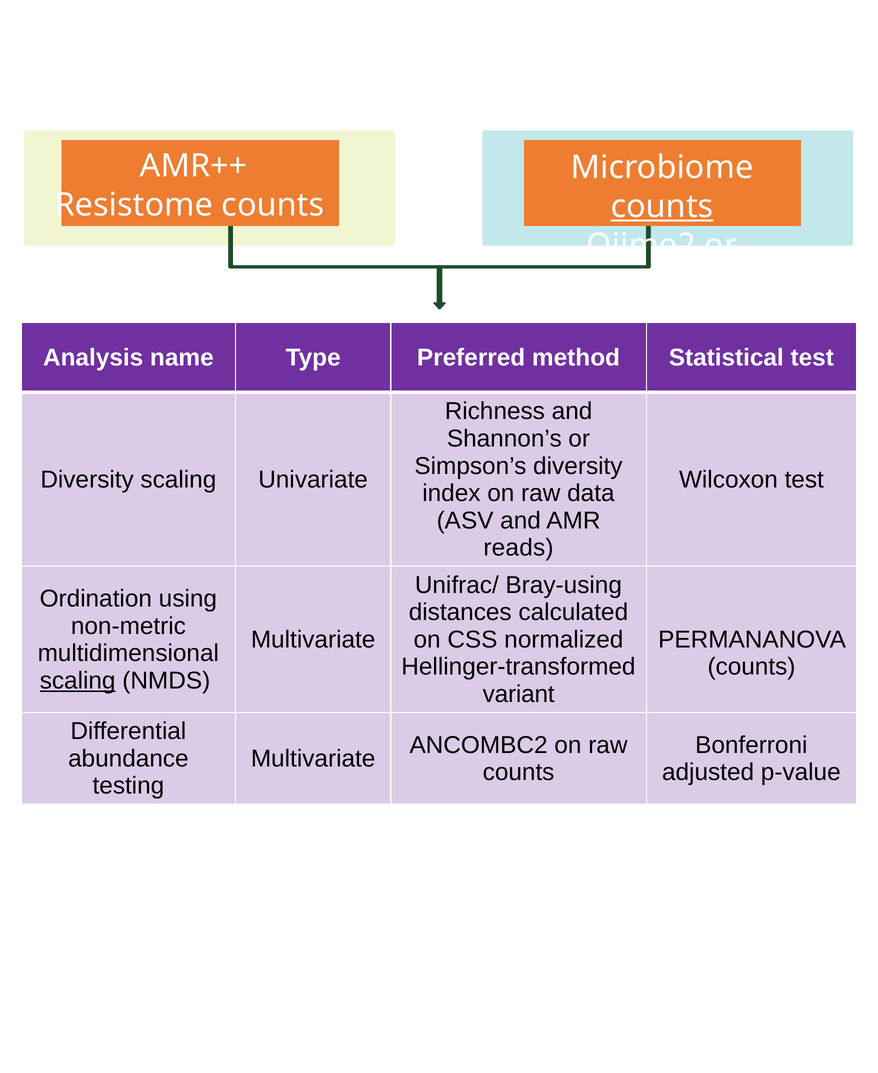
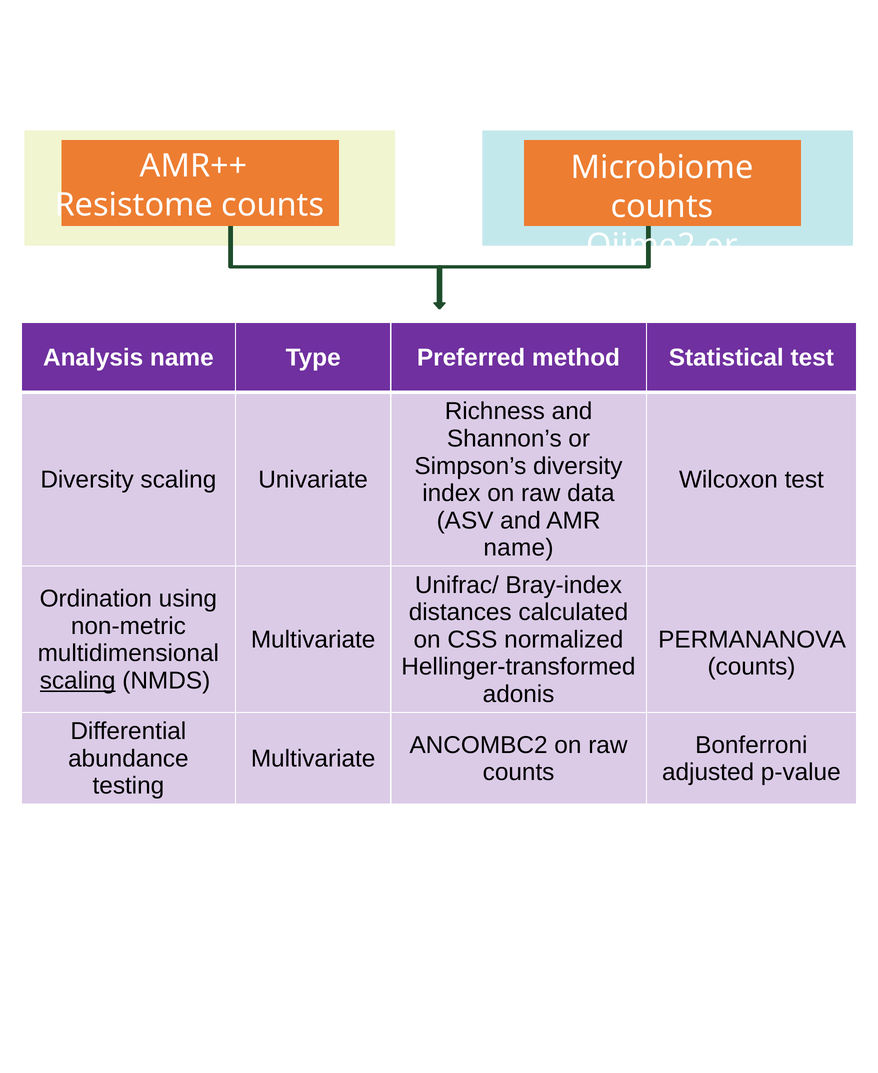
counts at (662, 207) underline: present -> none
reads at (518, 548): reads -> name
Bray-using: Bray-using -> Bray-index
variant: variant -> adonis
